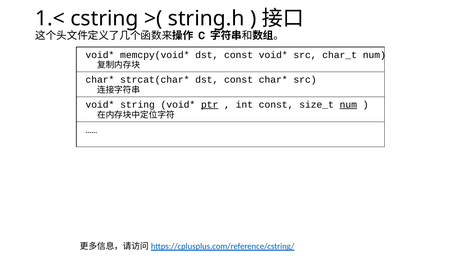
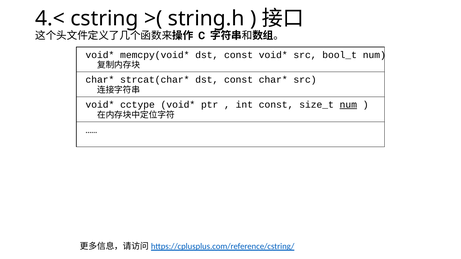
1.<: 1.< -> 4.<
char_t: char_t -> bool_t
string: string -> cctype
ptr underline: present -> none
